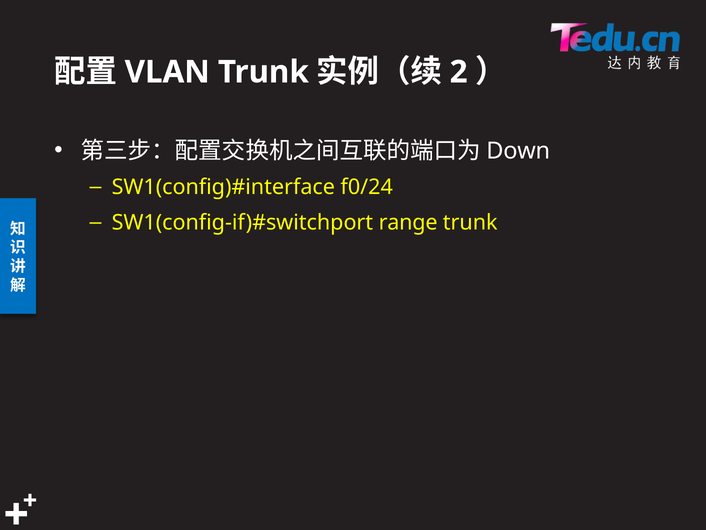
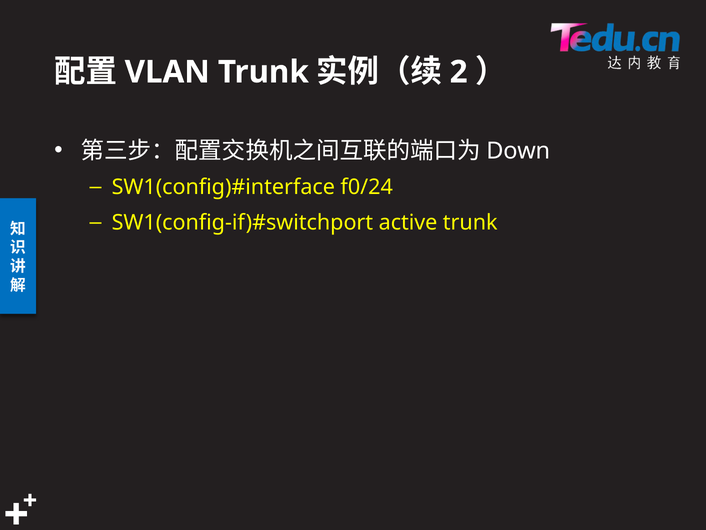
range: range -> active
